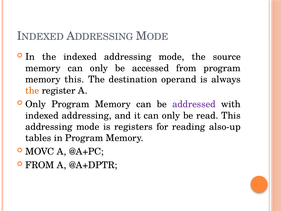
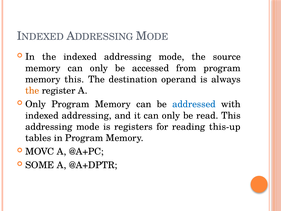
addressed colour: purple -> blue
also-up: also-up -> this-up
FROM at (40, 165): FROM -> SOME
